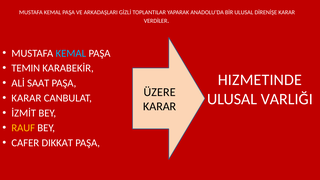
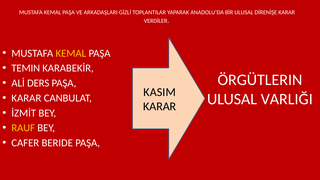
KEMAL at (71, 53) colour: light blue -> yellow
HIZMETINDE: HIZMETINDE -> ÖRGÜTLERIN
SAAT: SAAT -> DERS
ÜZERE: ÜZERE -> KASIM
DIKKAT: DIKKAT -> BERIDE
